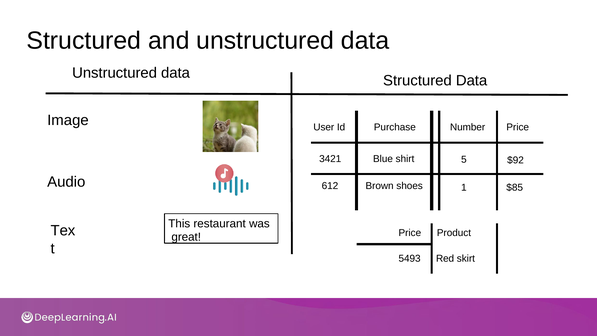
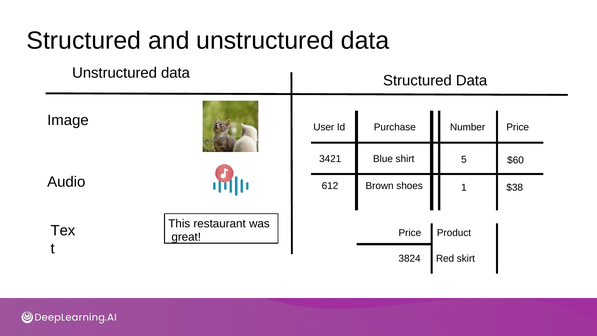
$92: $92 -> $60
$85: $85 -> $38
5493: 5493 -> 3824
